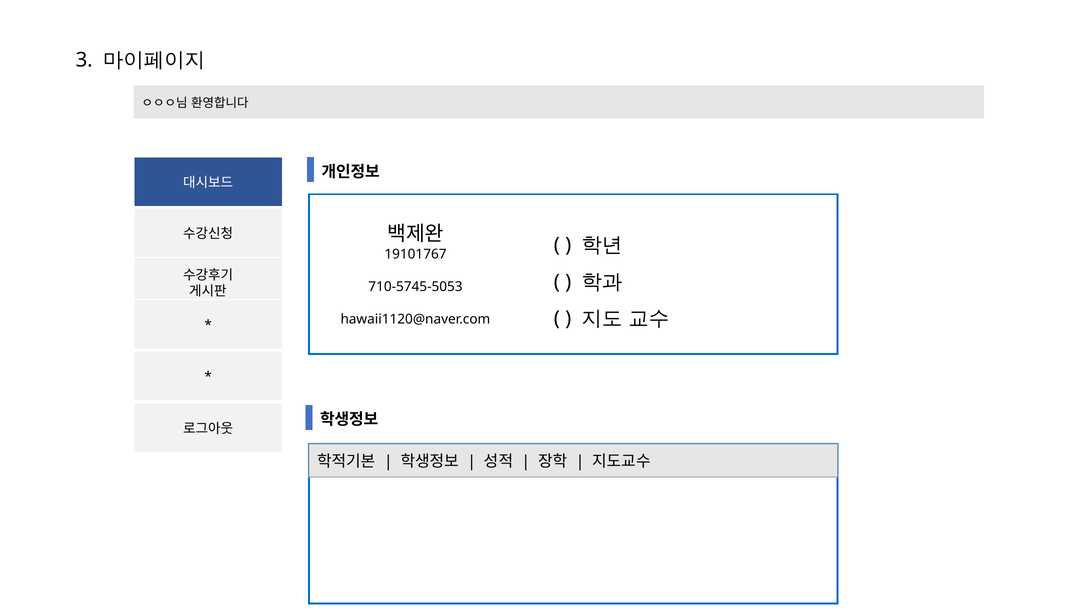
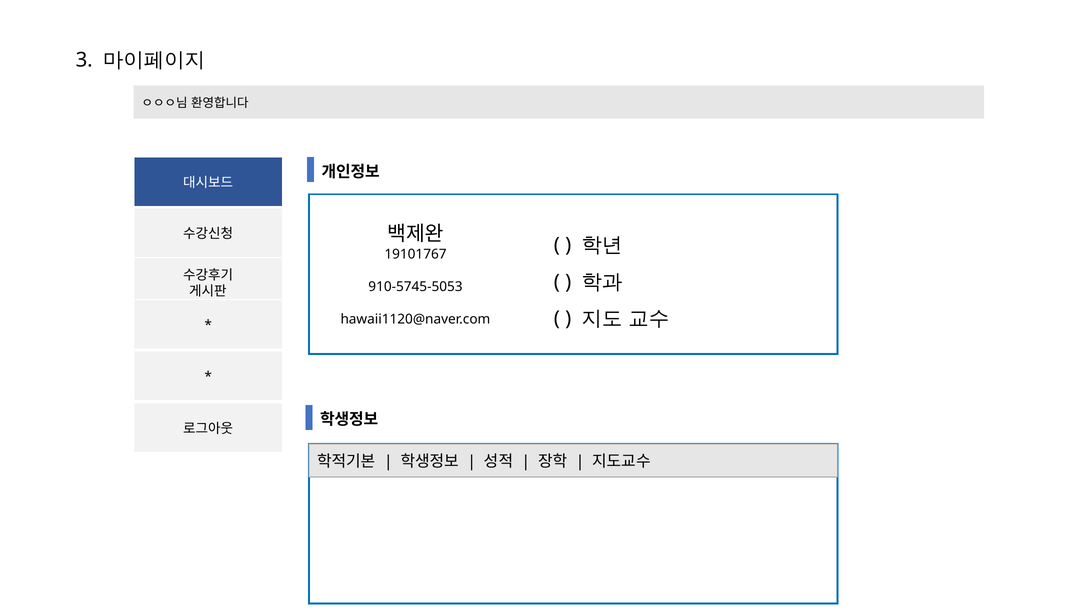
710-5745-5053: 710-5745-5053 -> 910-5745-5053
